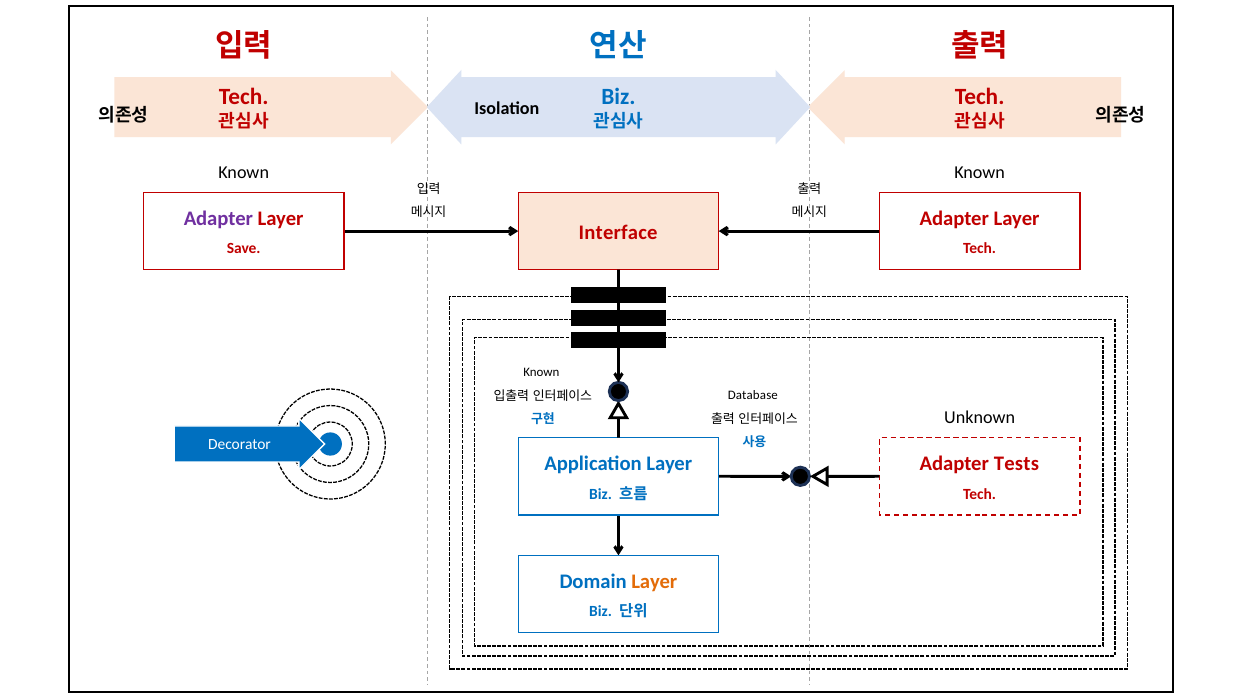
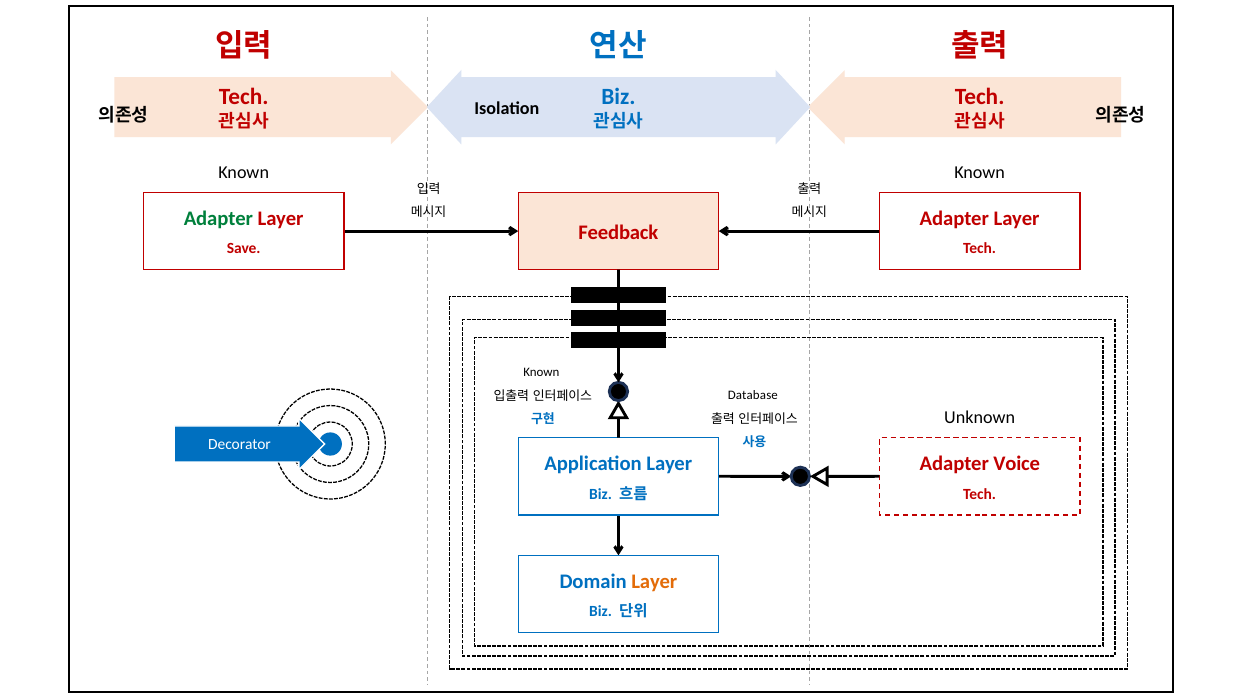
Adapter at (218, 219) colour: purple -> green
Interface: Interface -> Feedback
Tests: Tests -> Voice
